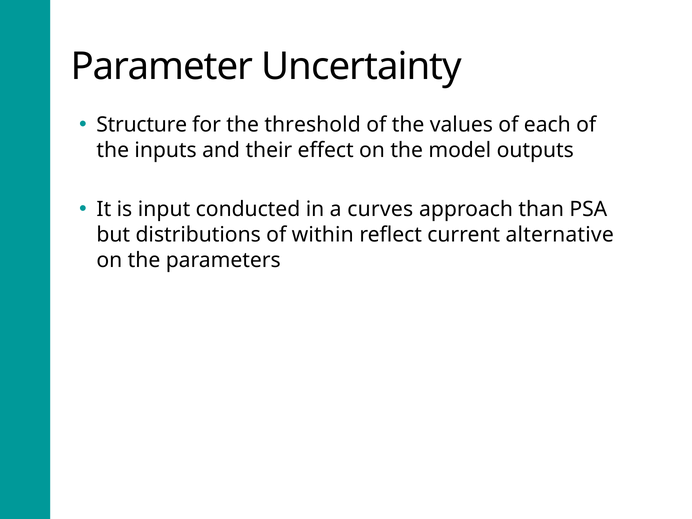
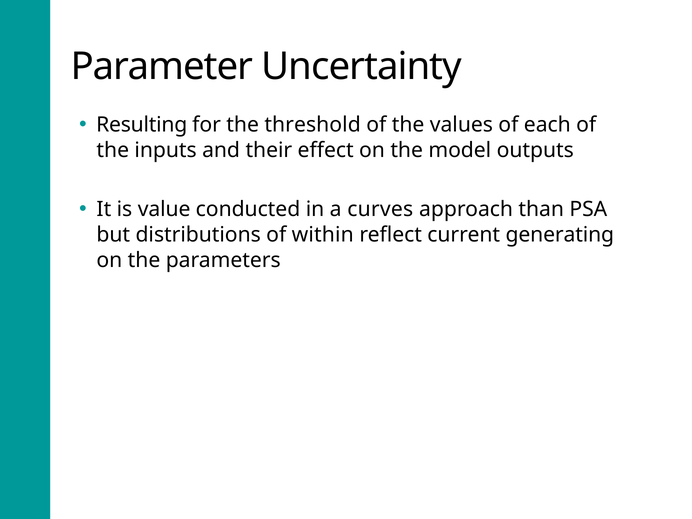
Structure: Structure -> Resulting
input: input -> value
alternative: alternative -> generating
